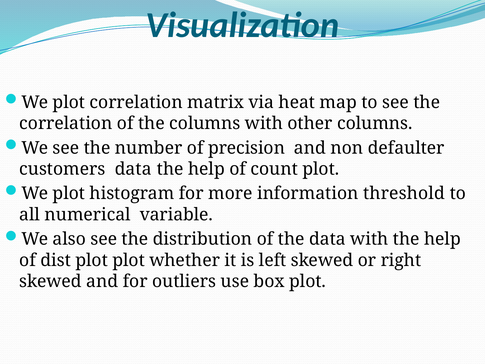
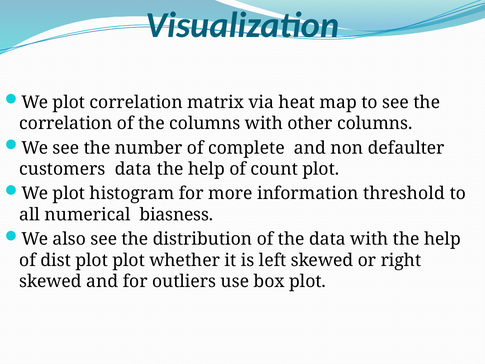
precision: precision -> complete
variable: variable -> biasness
